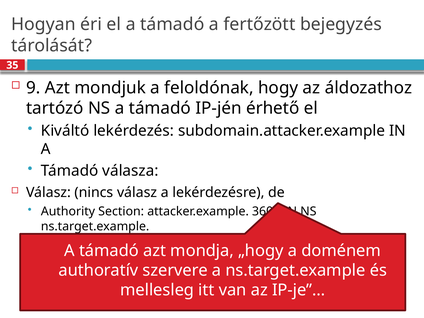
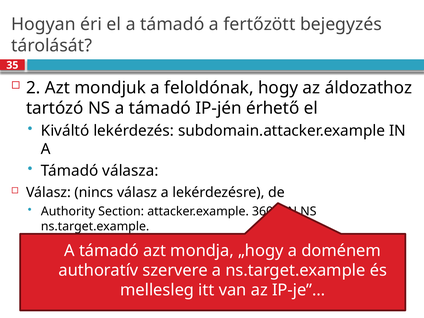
9: 9 -> 2
